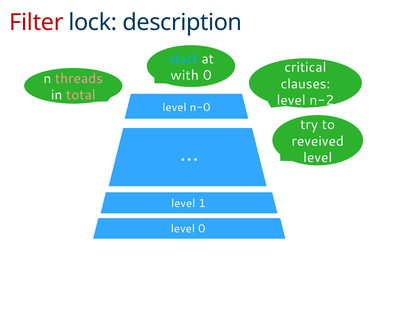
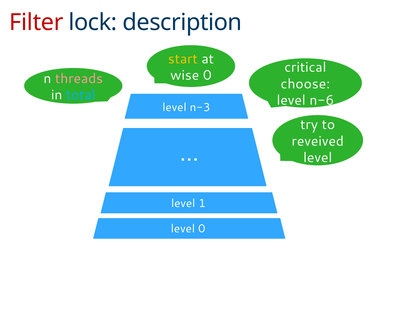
start colour: light blue -> yellow
with: with -> wise
clauses: clauses -> choose
total colour: pink -> light blue
n-2: n-2 -> n-6
n-0: n-0 -> n-3
